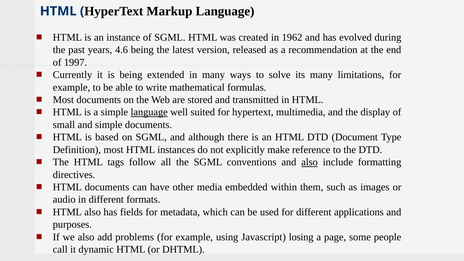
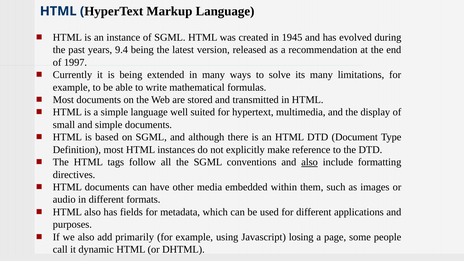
1962: 1962 -> 1945
4.6: 4.6 -> 9.4
language at (149, 112) underline: present -> none
problems: problems -> primarily
